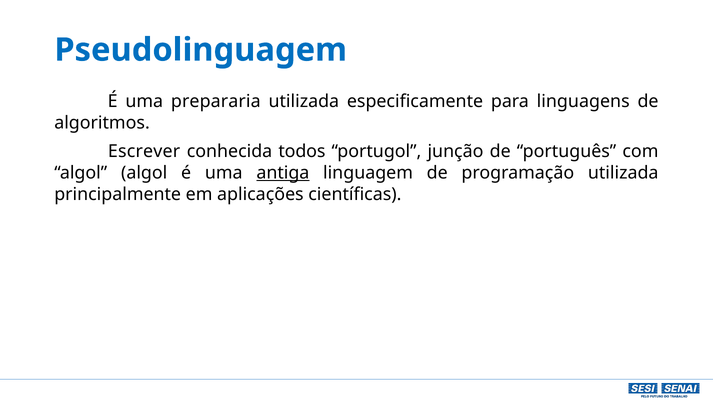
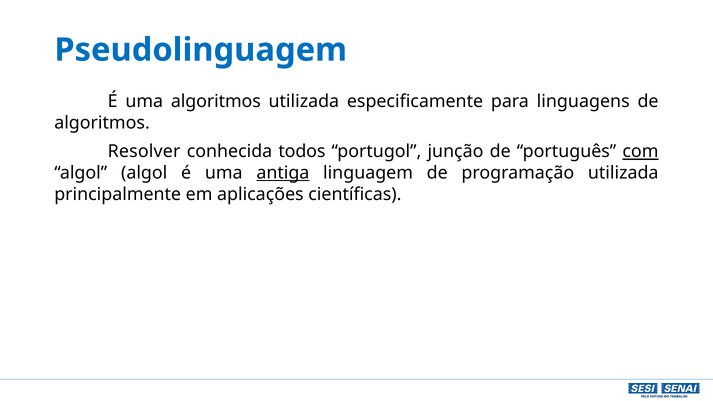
uma prepararia: prepararia -> algoritmos
Escrever: Escrever -> Resolver
com underline: none -> present
